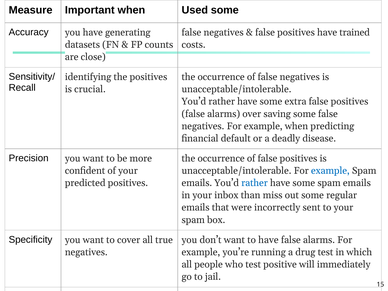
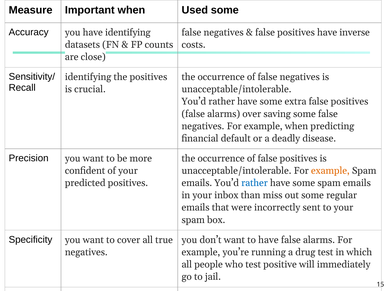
have generating: generating -> identifying
trained: trained -> inverse
example at (330, 171) colour: blue -> orange
